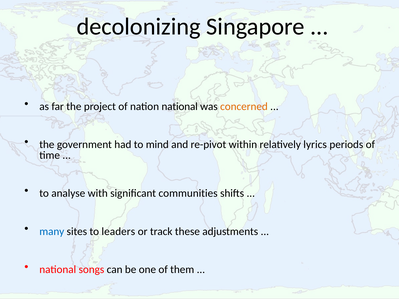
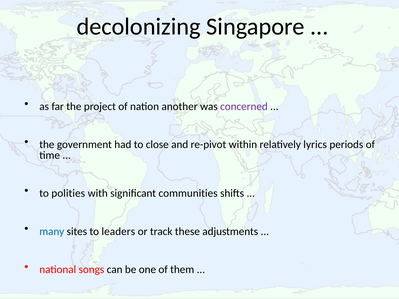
nation national: national -> another
concerned colour: orange -> purple
mind: mind -> close
analyse: analyse -> polities
